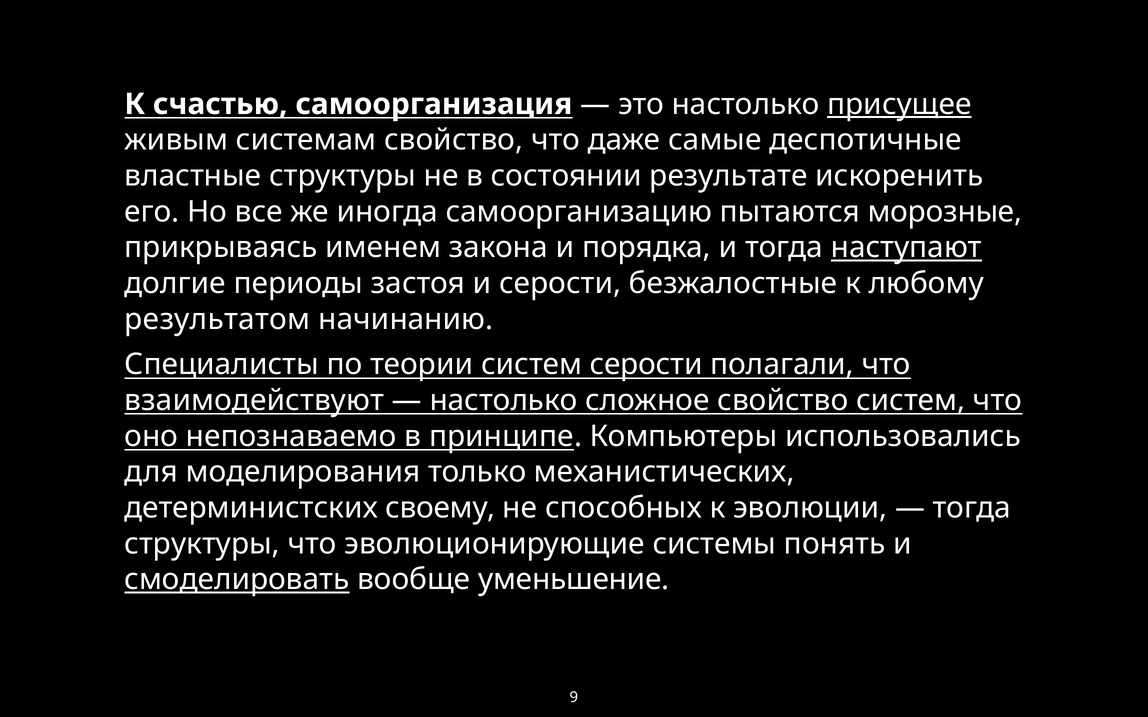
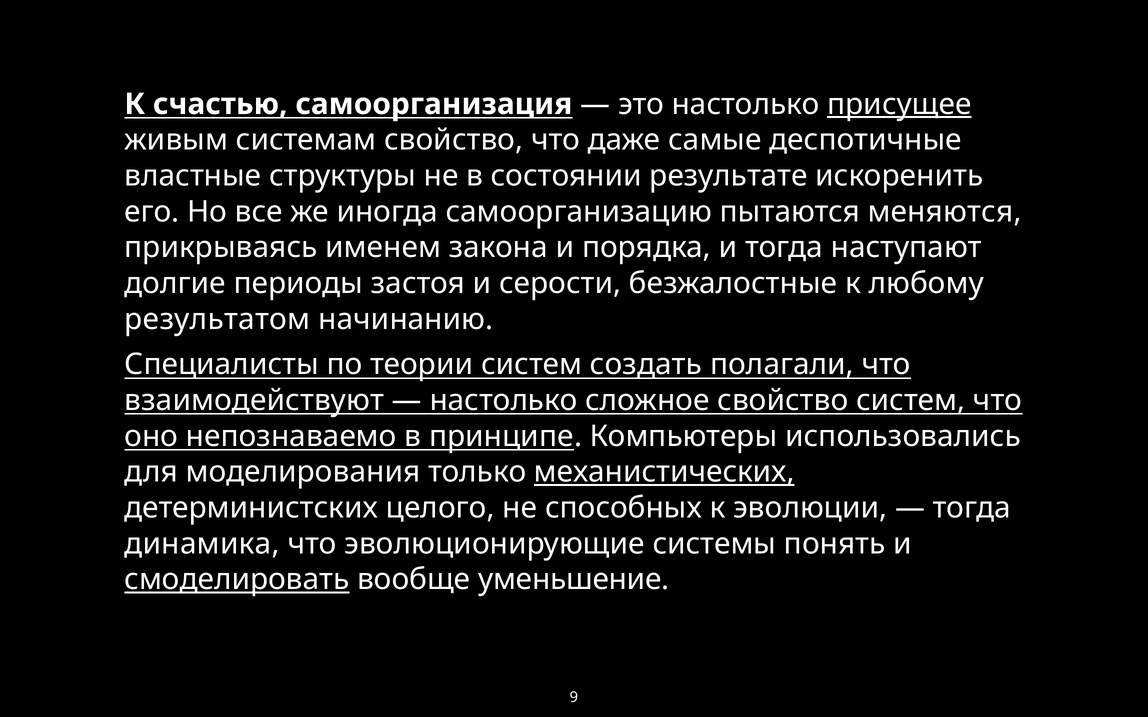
морозные: морозные -> меняются
наступают underline: present -> none
систем серости: серости -> создать
механистических underline: none -> present
своему: своему -> целого
структуры at (202, 544): структуры -> динамика
